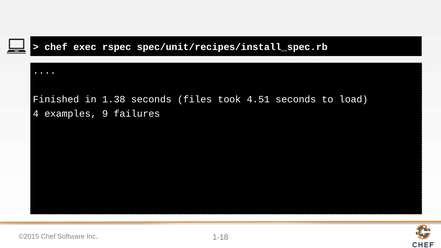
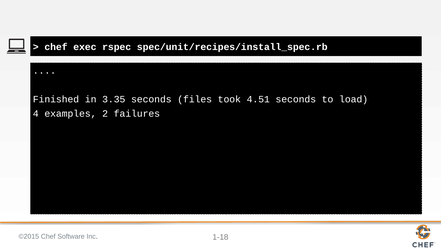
1.38: 1.38 -> 3.35
9: 9 -> 2
